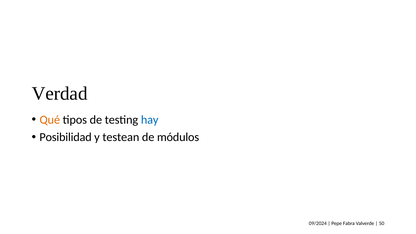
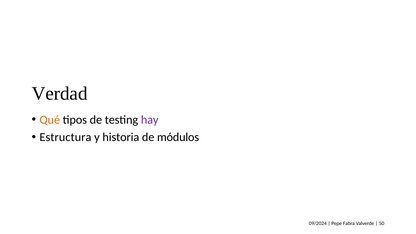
hay colour: blue -> purple
Posibilidad: Posibilidad -> Estructura
testean: testean -> historia
